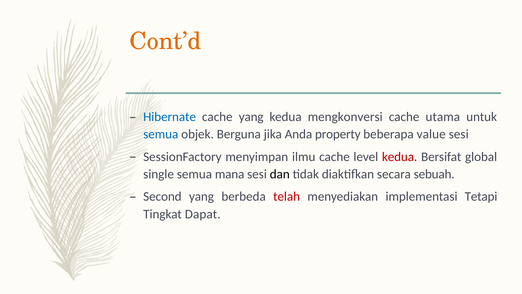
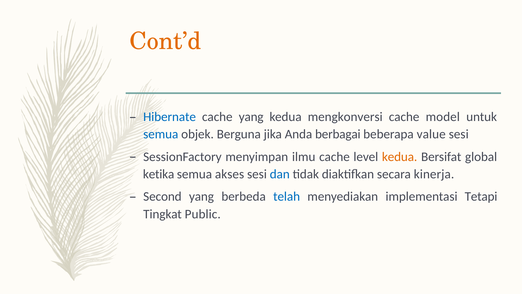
utama: utama -> model
property: property -> berbagai
kedua at (400, 157) colour: red -> orange
single: single -> ketika
mana: mana -> akses
dan colour: black -> blue
sebuah: sebuah -> kinerja
telah colour: red -> blue
Dapat: Dapat -> Public
